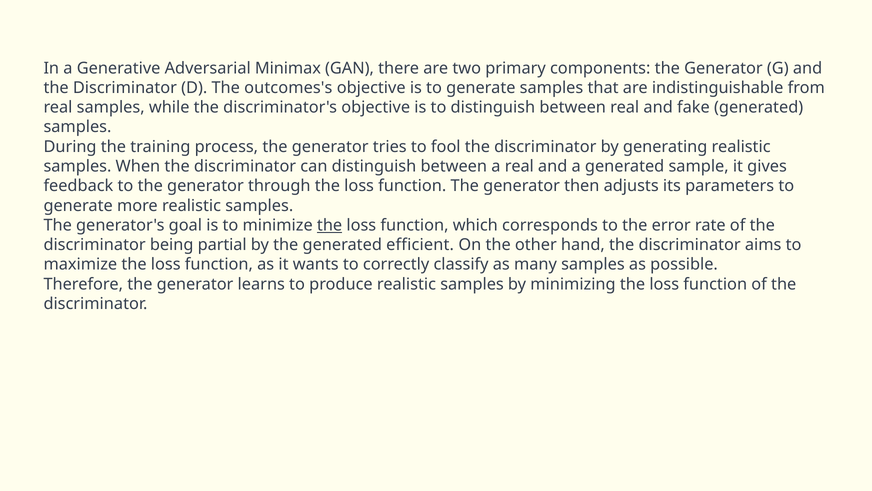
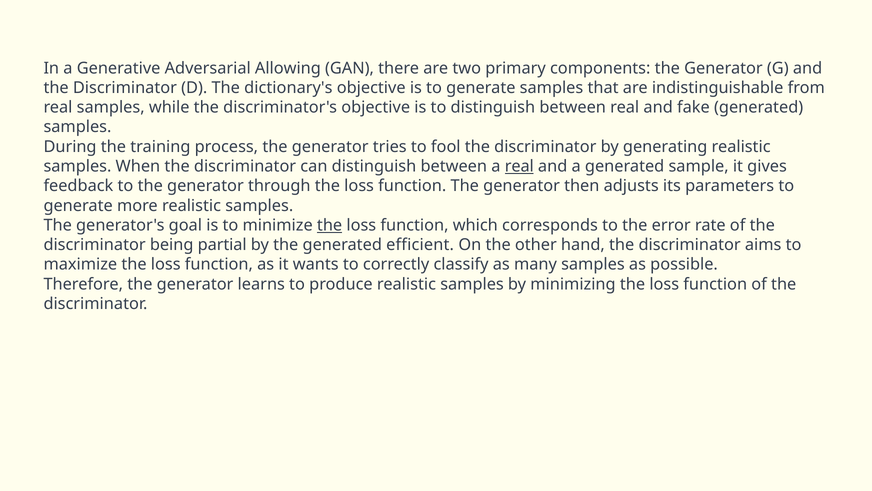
Minimax: Minimax -> Allowing
outcomes's: outcomes's -> dictionary's
real at (519, 166) underline: none -> present
